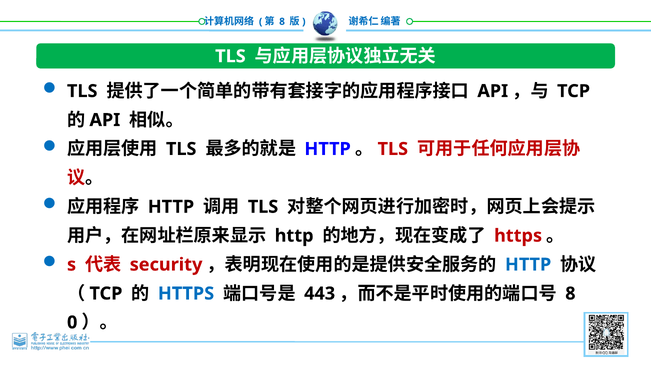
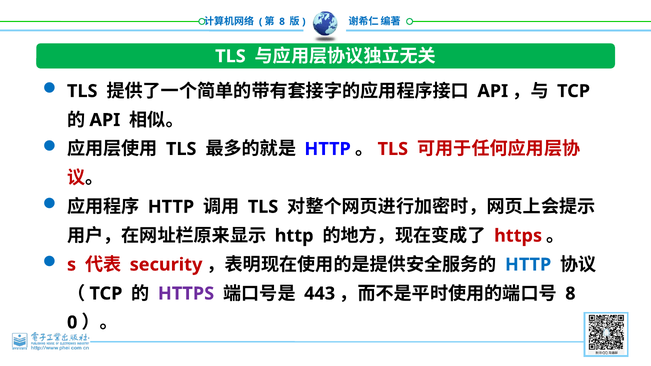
HTTPS at (186, 294) colour: blue -> purple
